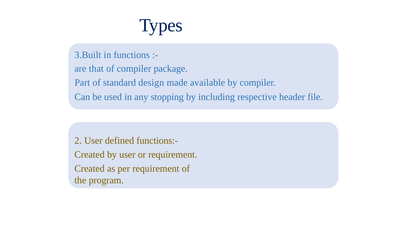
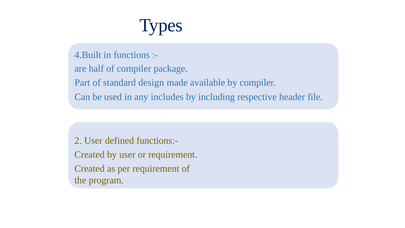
3.Built: 3.Built -> 4.Built
that: that -> half
stopping: stopping -> includes
